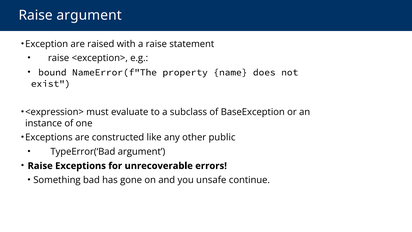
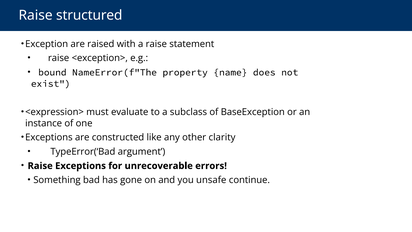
Raise argument: argument -> structured
public: public -> clarity
